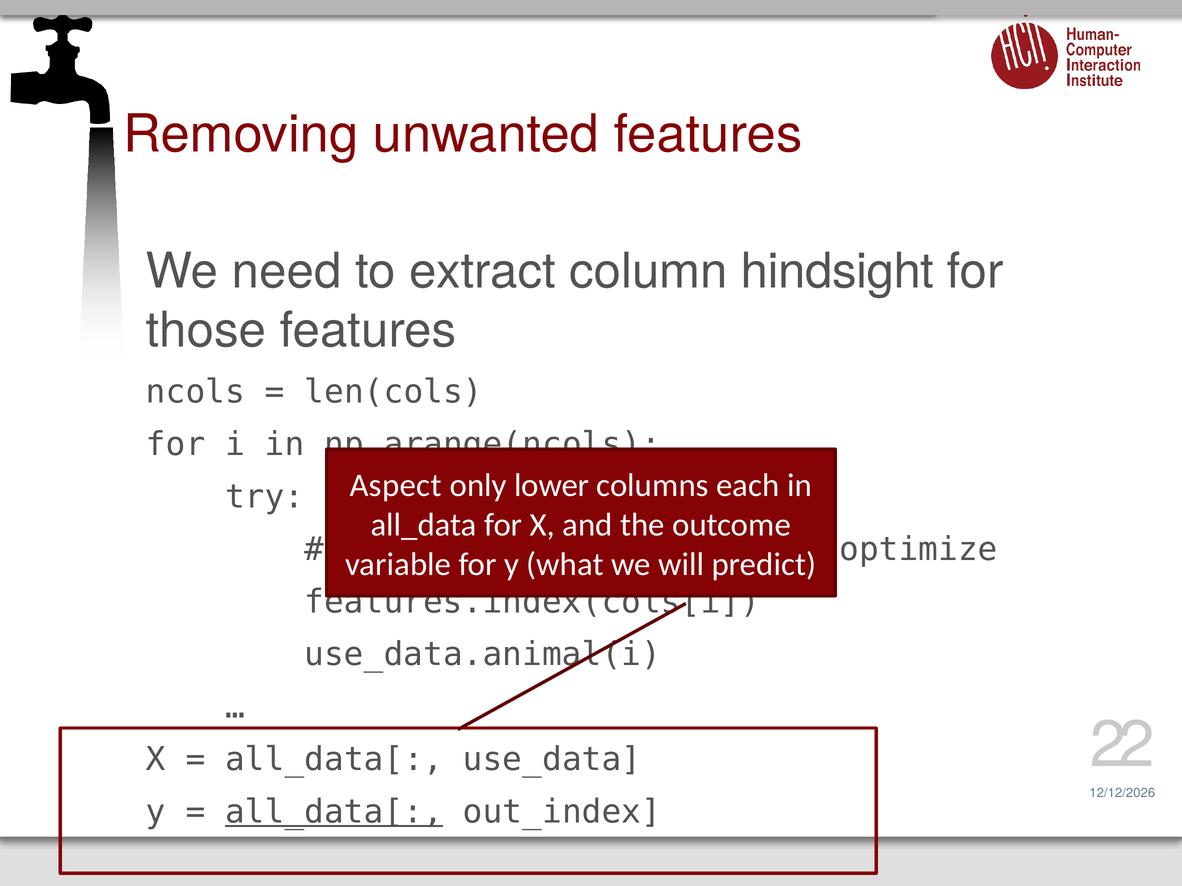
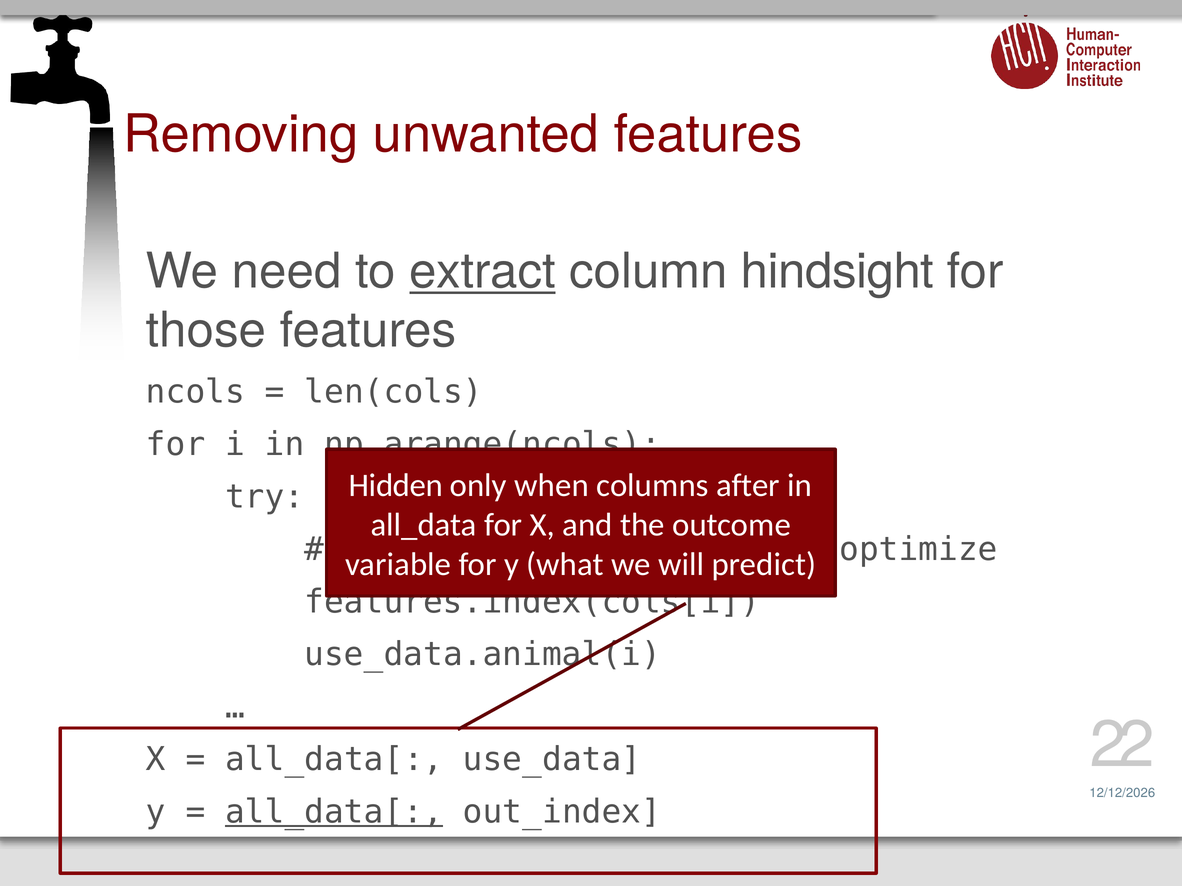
extract underline: none -> present
Aspect: Aspect -> Hidden
lower: lower -> when
each: each -> after
